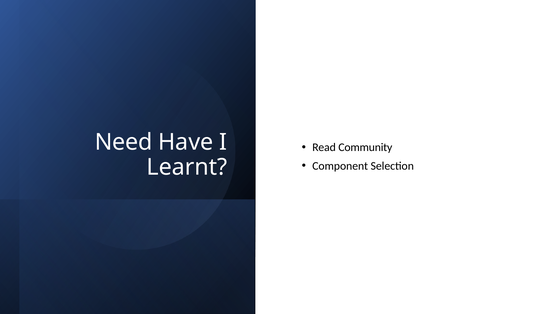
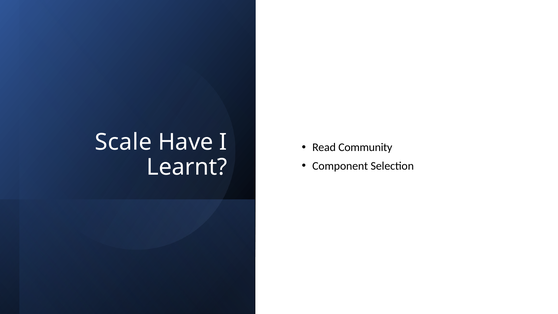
Need: Need -> Scale
